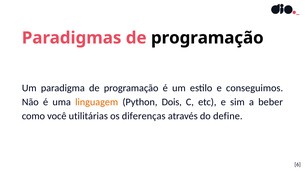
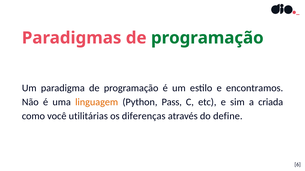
programação at (207, 38) colour: black -> green
conseguimos: conseguimos -> encontramos
Dois: Dois -> Pass
beber: beber -> criada
